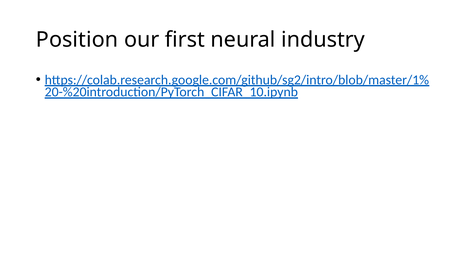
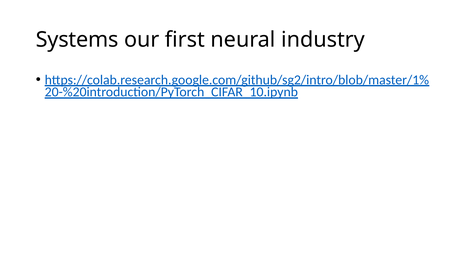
Position: Position -> Systems
